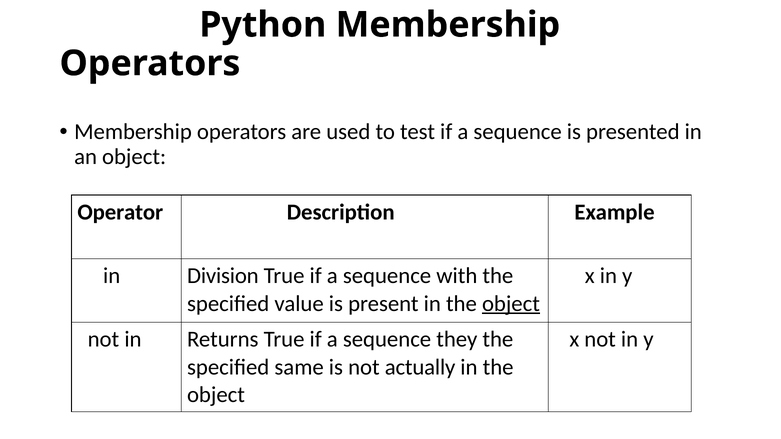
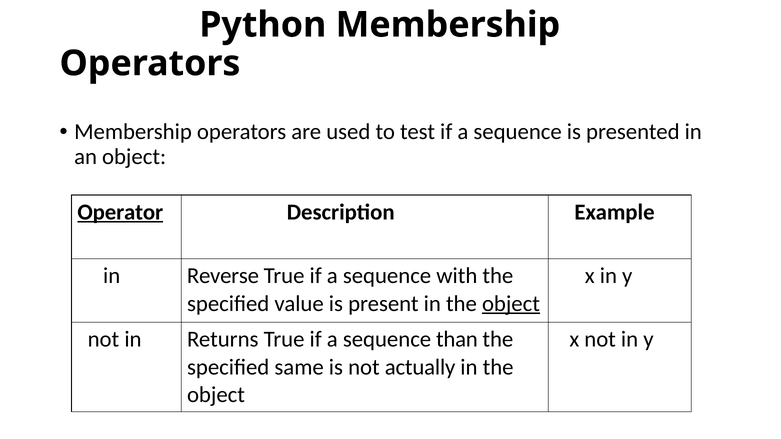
Operator underline: none -> present
Division: Division -> Reverse
they: they -> than
